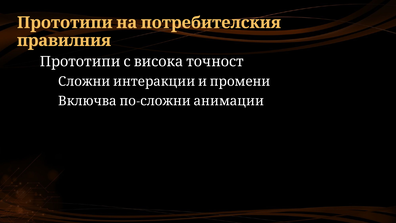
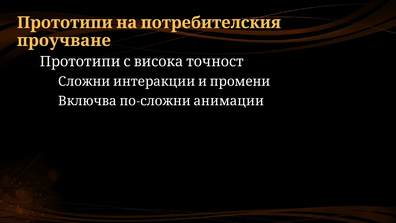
правилния: правилния -> проучване
